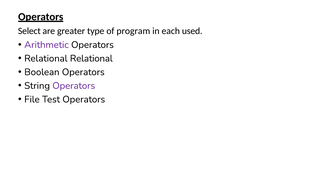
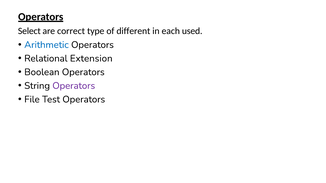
greater: greater -> correct
program: program -> different
Arithmetic colour: purple -> blue
Relational Relational: Relational -> Extension
